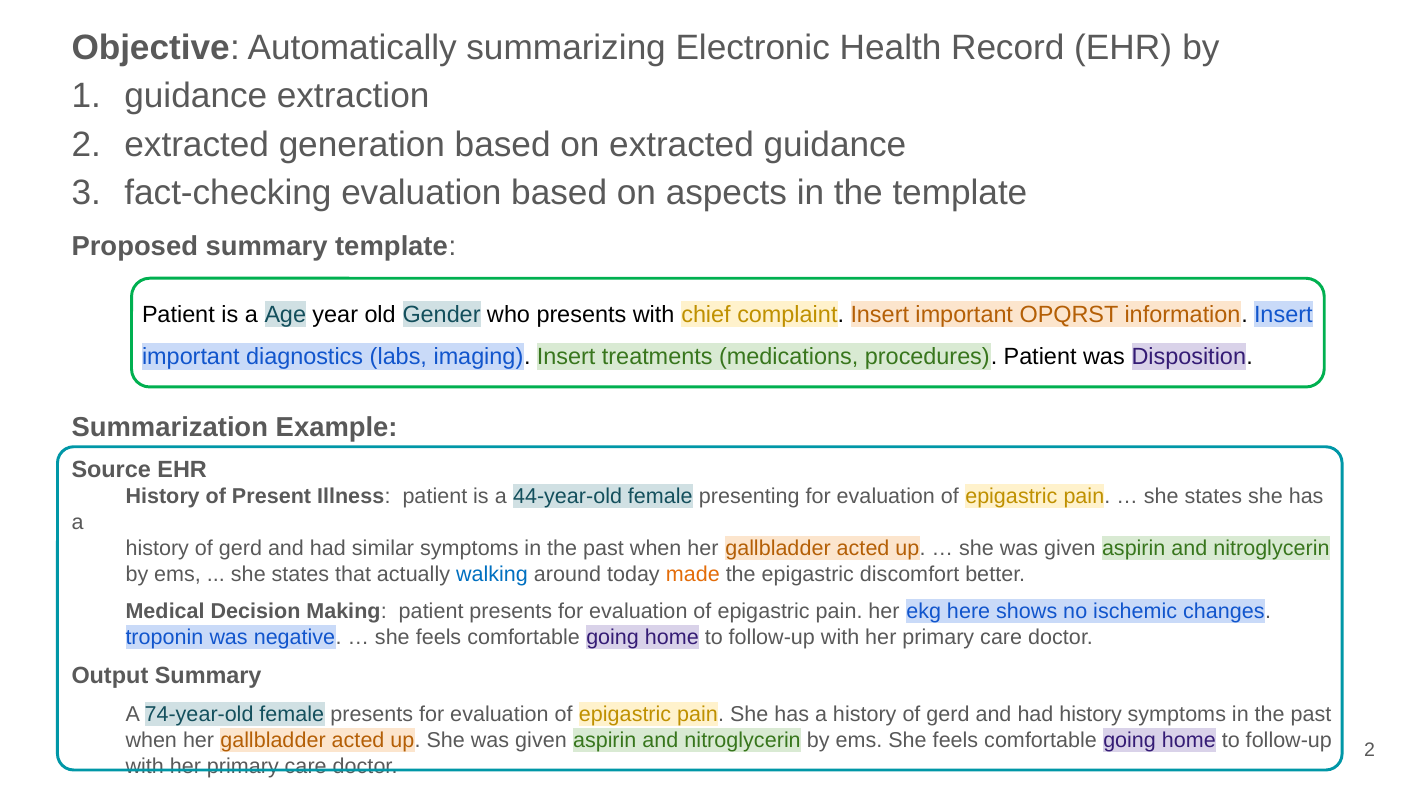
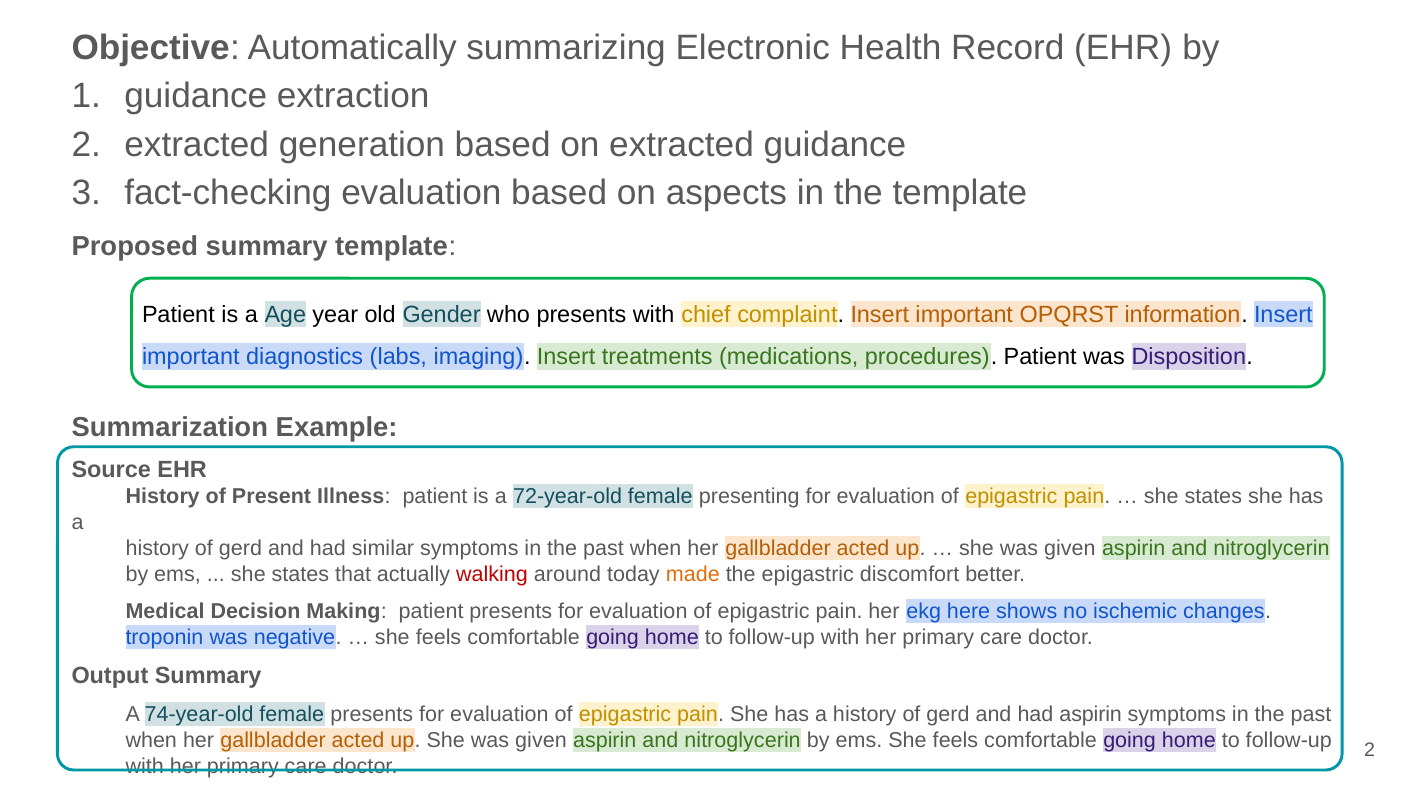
44-year-old: 44-year-old -> 72-year-old
walking colour: blue -> red
had history: history -> aspirin
